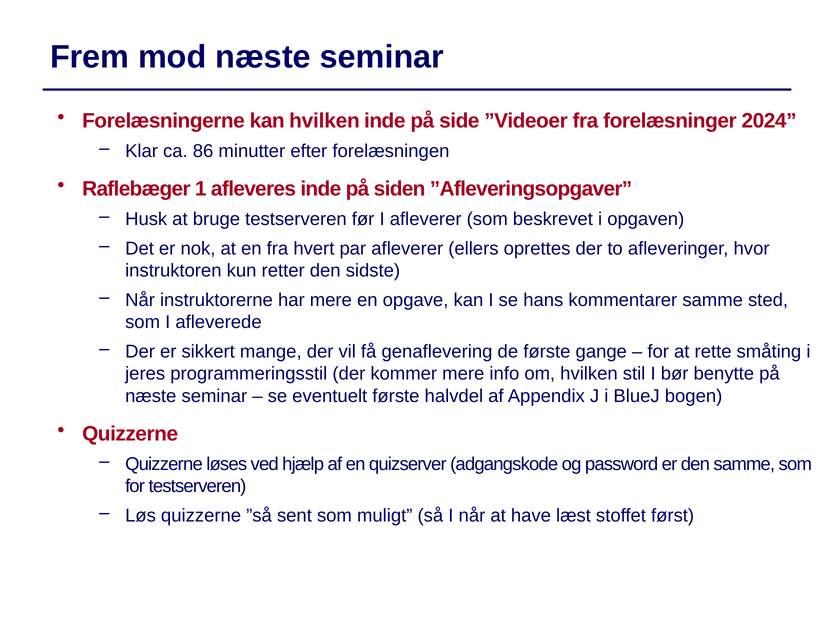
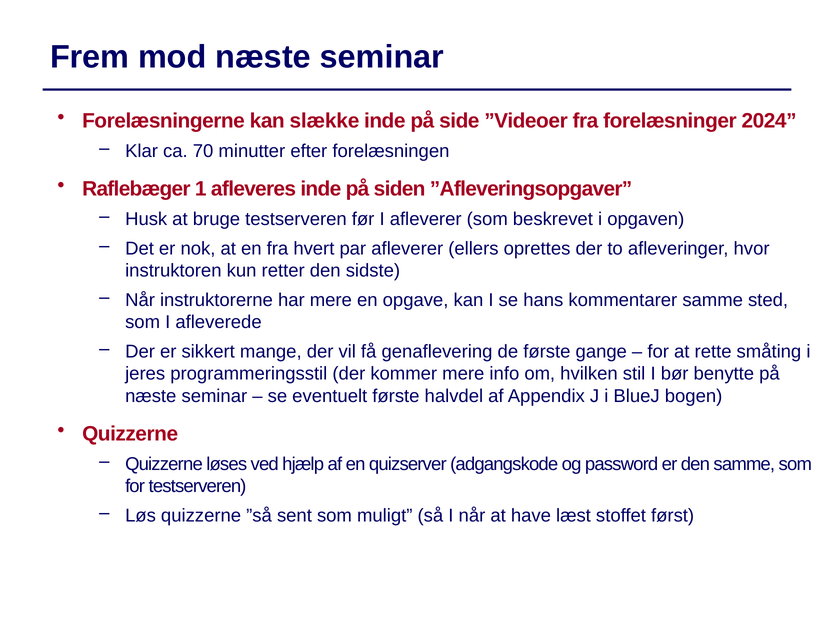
kan hvilken: hvilken -> slække
86: 86 -> 70
